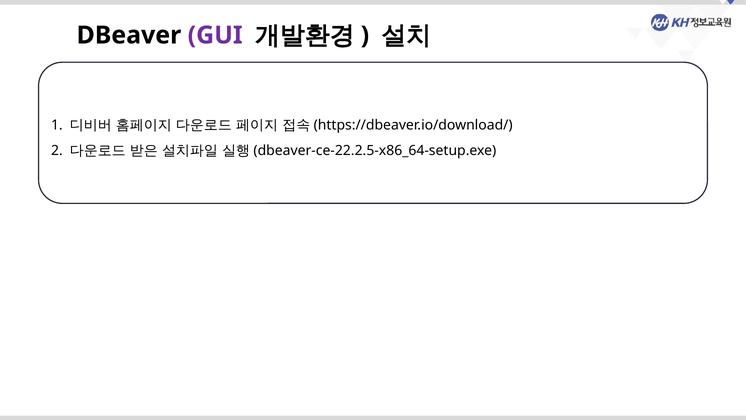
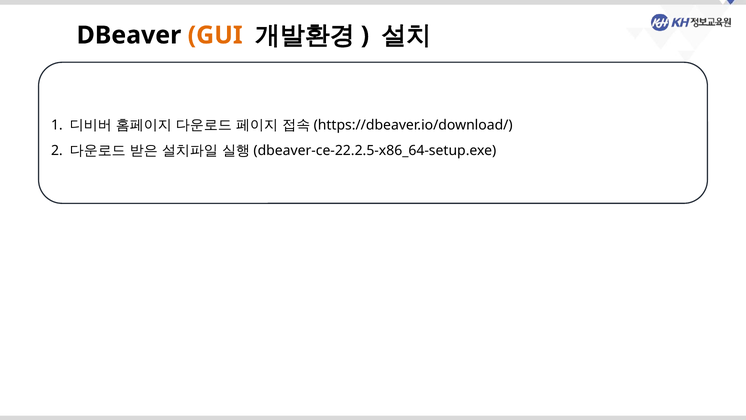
GUI colour: purple -> orange
